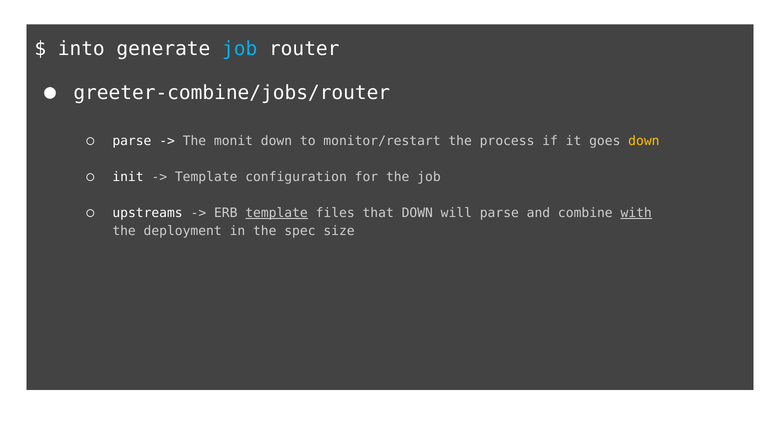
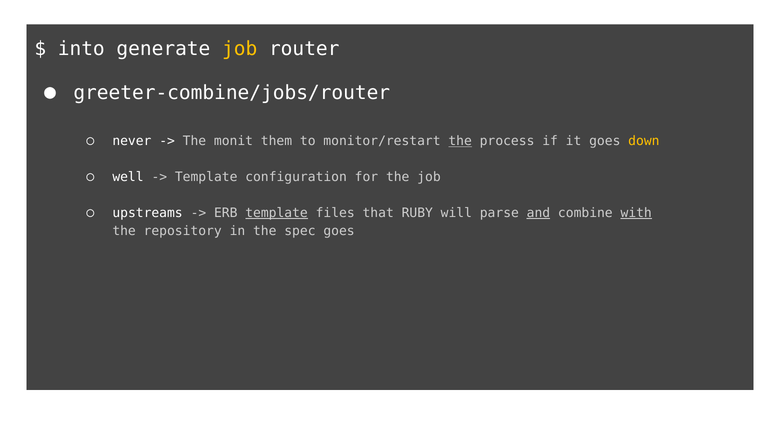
job at (240, 49) colour: light blue -> yellow
parse at (132, 141): parse -> never
monit down: down -> them
the at (460, 141) underline: none -> present
init: init -> well
that DOWN: DOWN -> RUBY
and underline: none -> present
deployment: deployment -> repository
spec size: size -> goes
